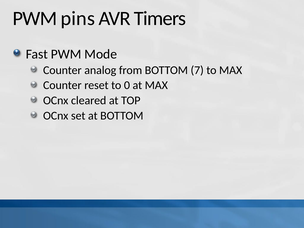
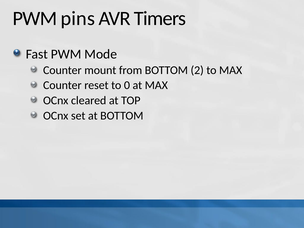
analog: analog -> mount
7: 7 -> 2
